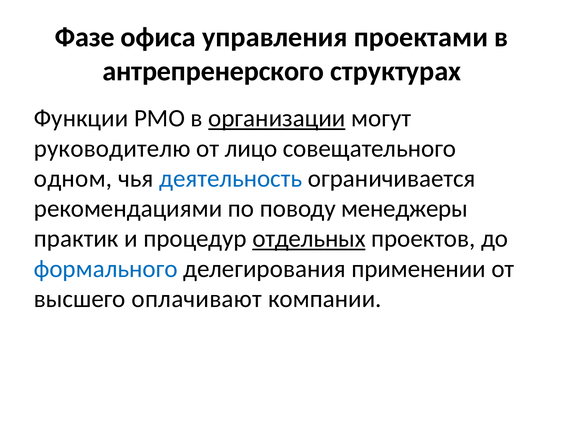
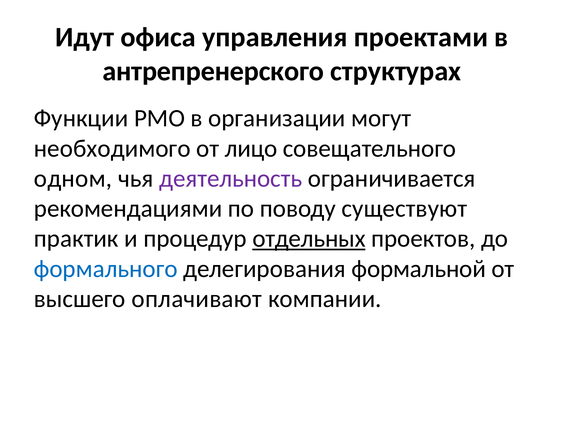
Фазе: Фазе -> Идут
организации underline: present -> none
руководителю: руководителю -> необходимого
деятельность colour: blue -> purple
менеджеры: менеджеры -> существуют
применении: применении -> формальной
